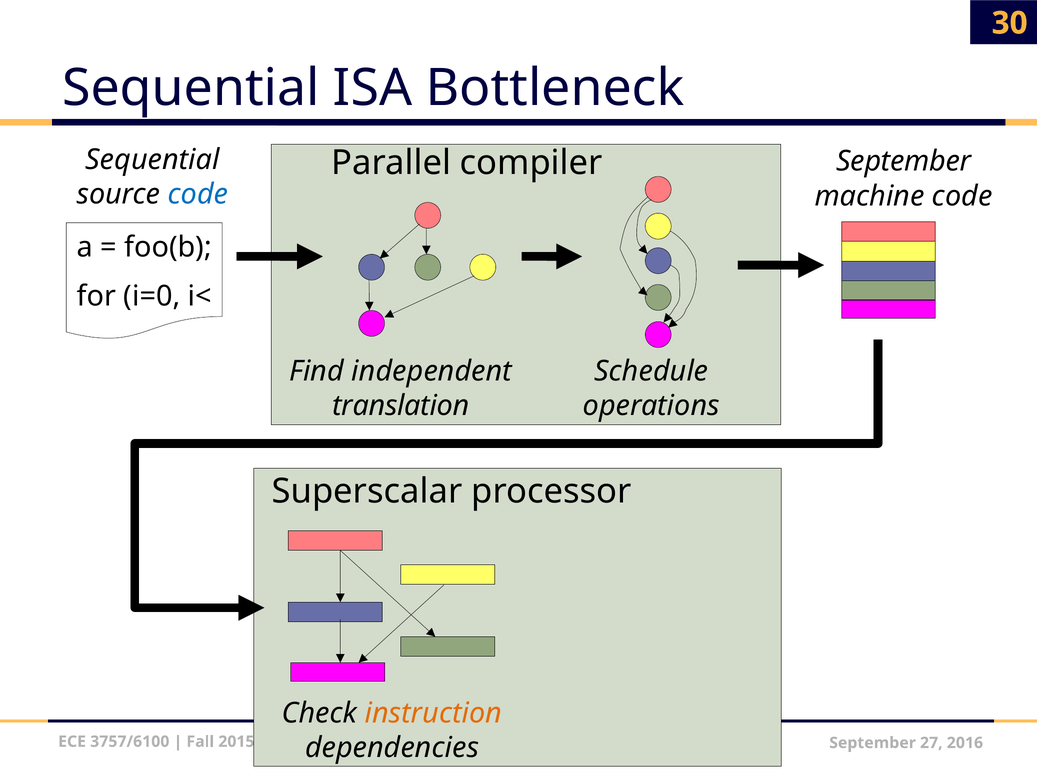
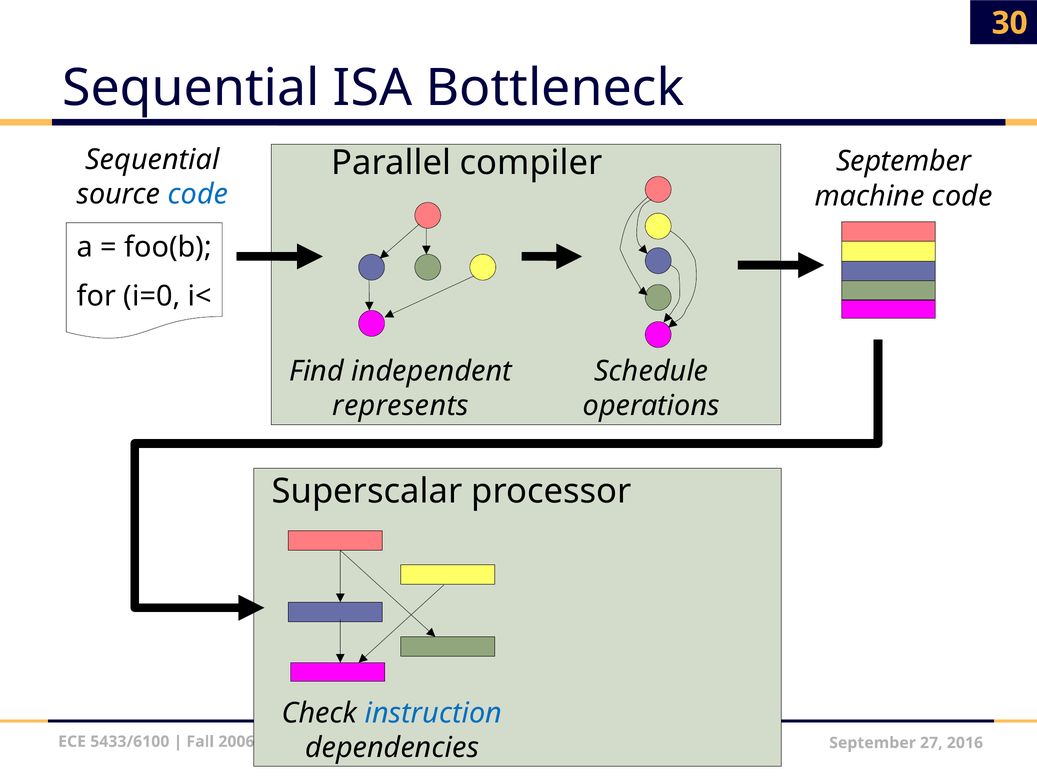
translation: translation -> represents
instruction colour: orange -> blue
3757/6100: 3757/6100 -> 5433/6100
2015: 2015 -> 2006
